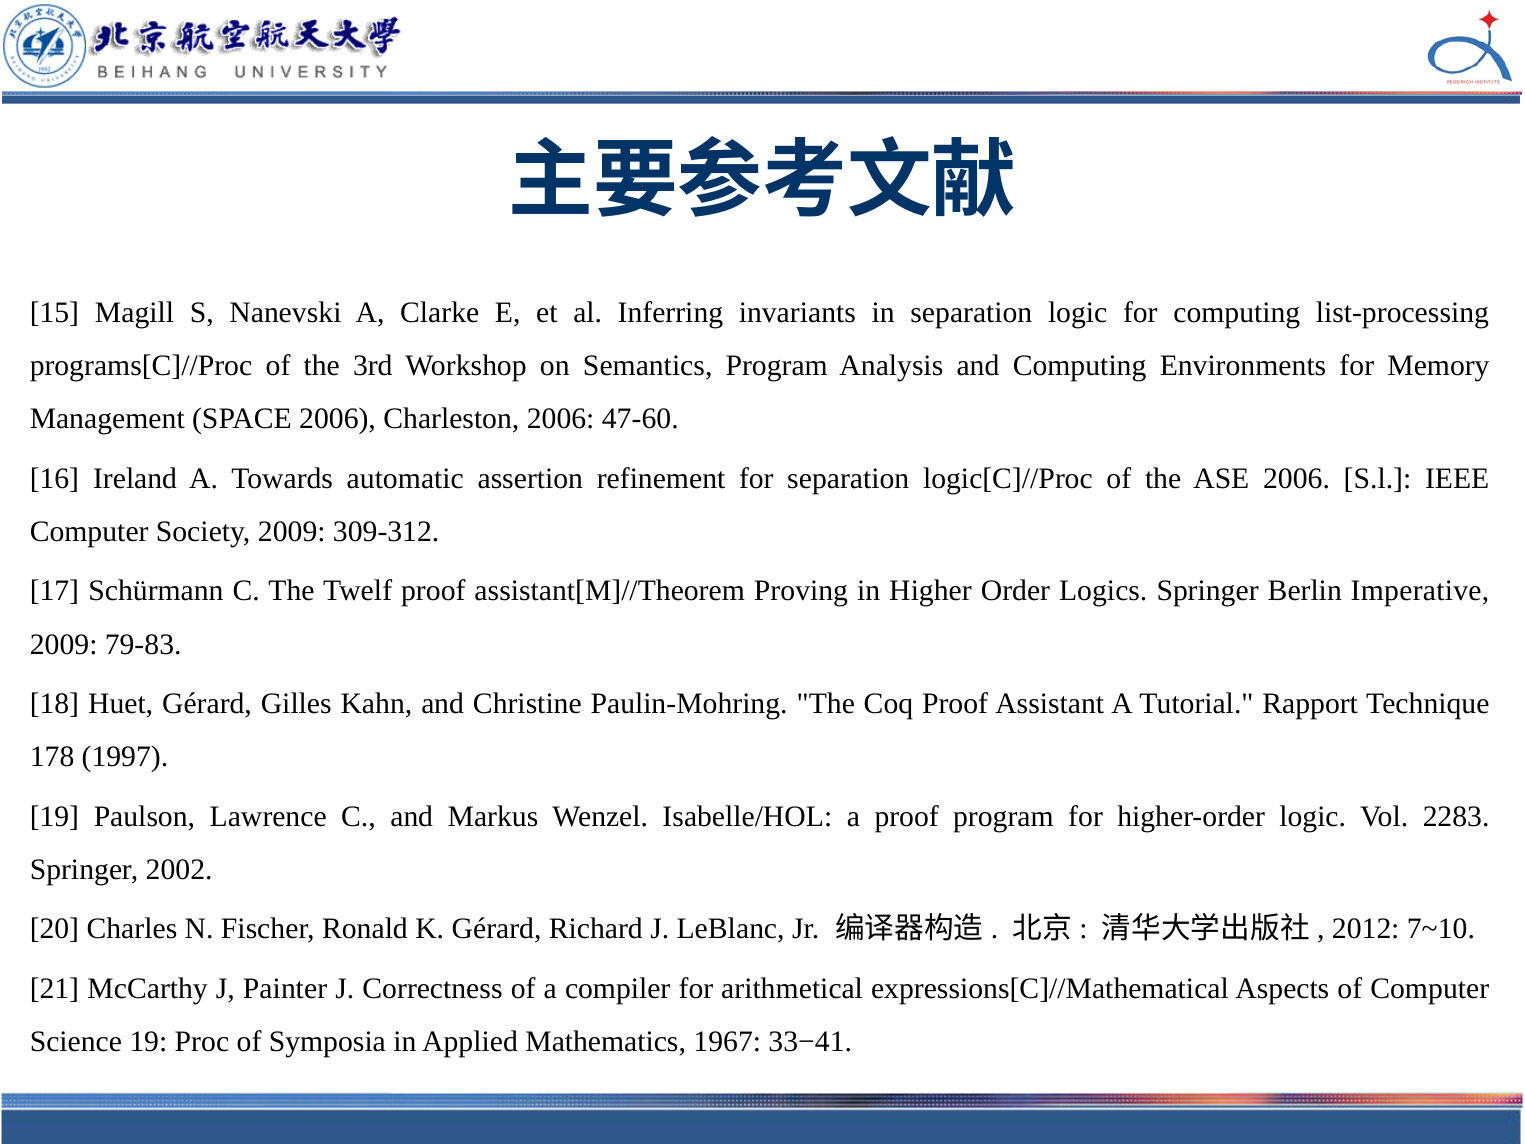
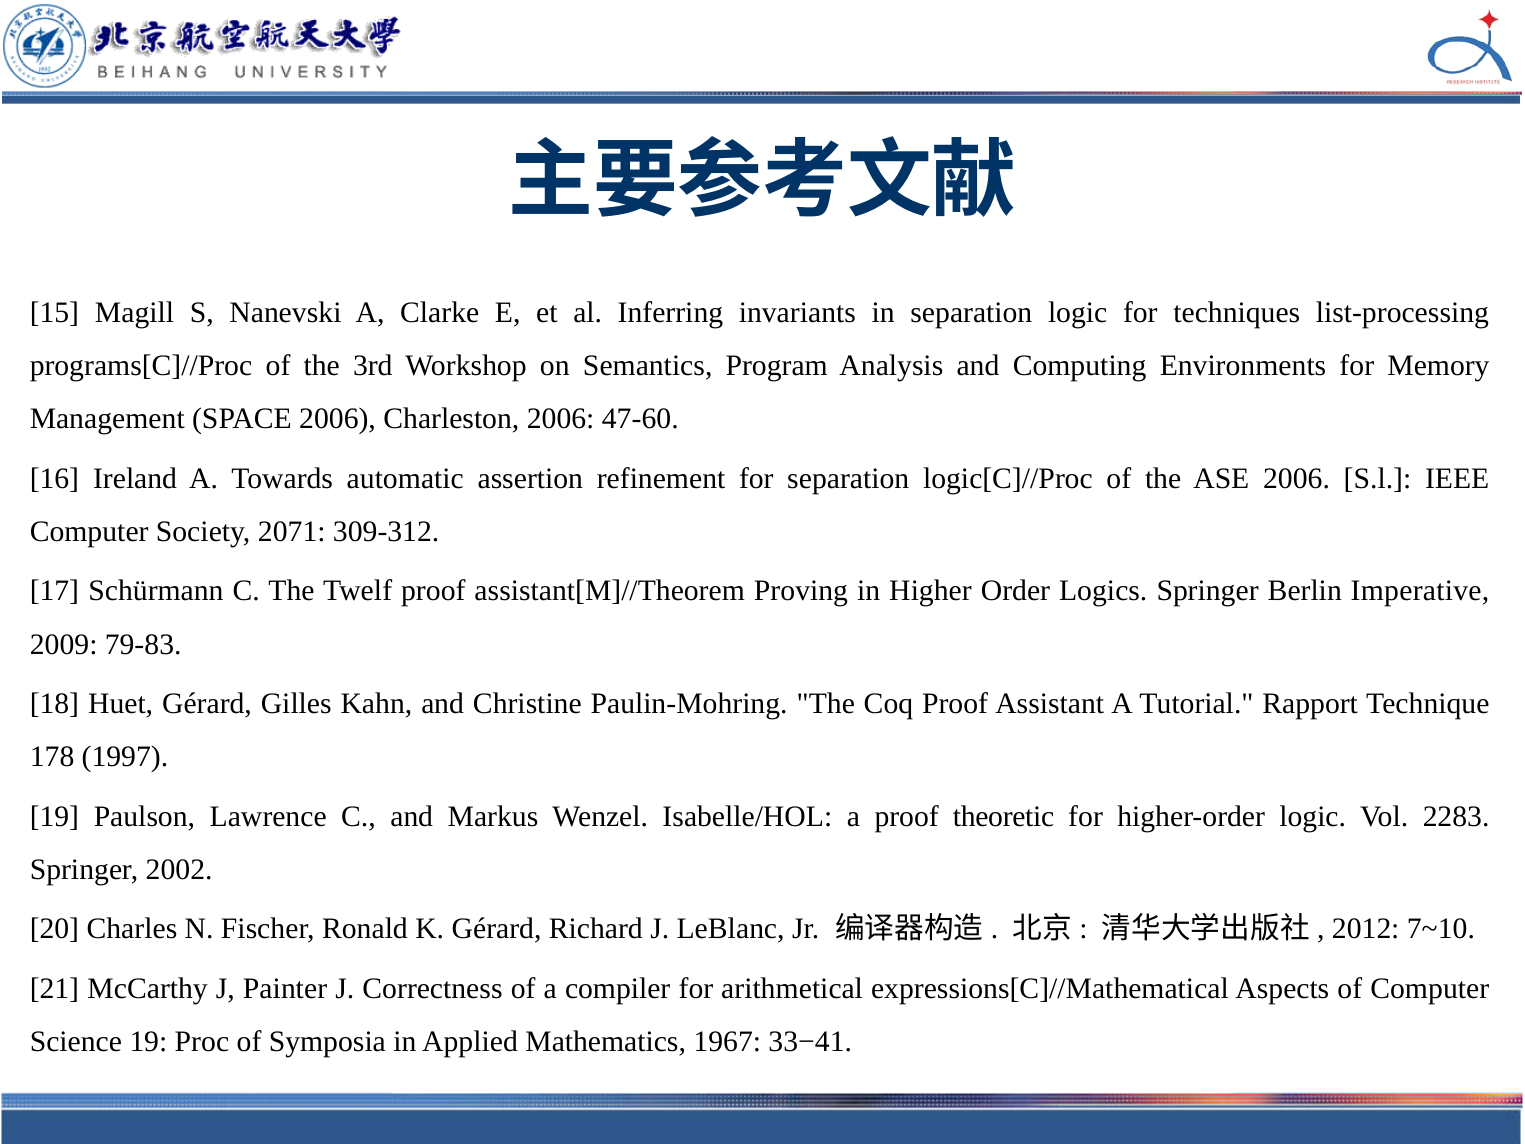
for computing: computing -> techniques
Society 2009: 2009 -> 2071
proof program: program -> theoretic
